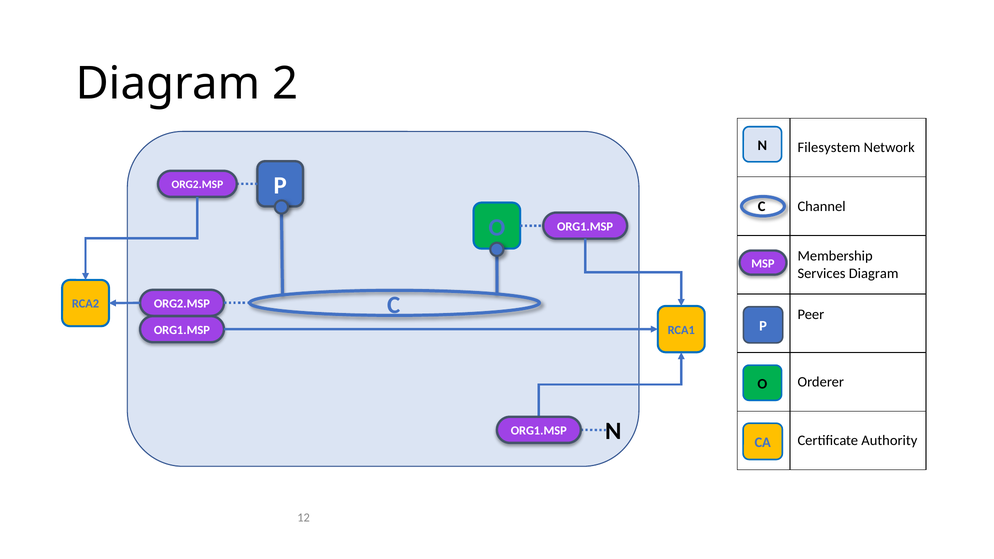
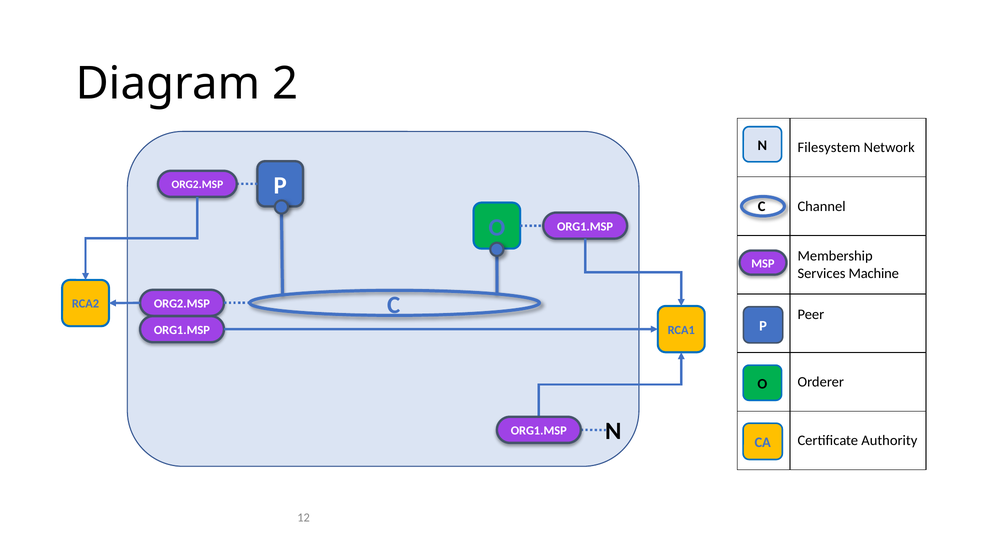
Services Diagram: Diagram -> Machine
